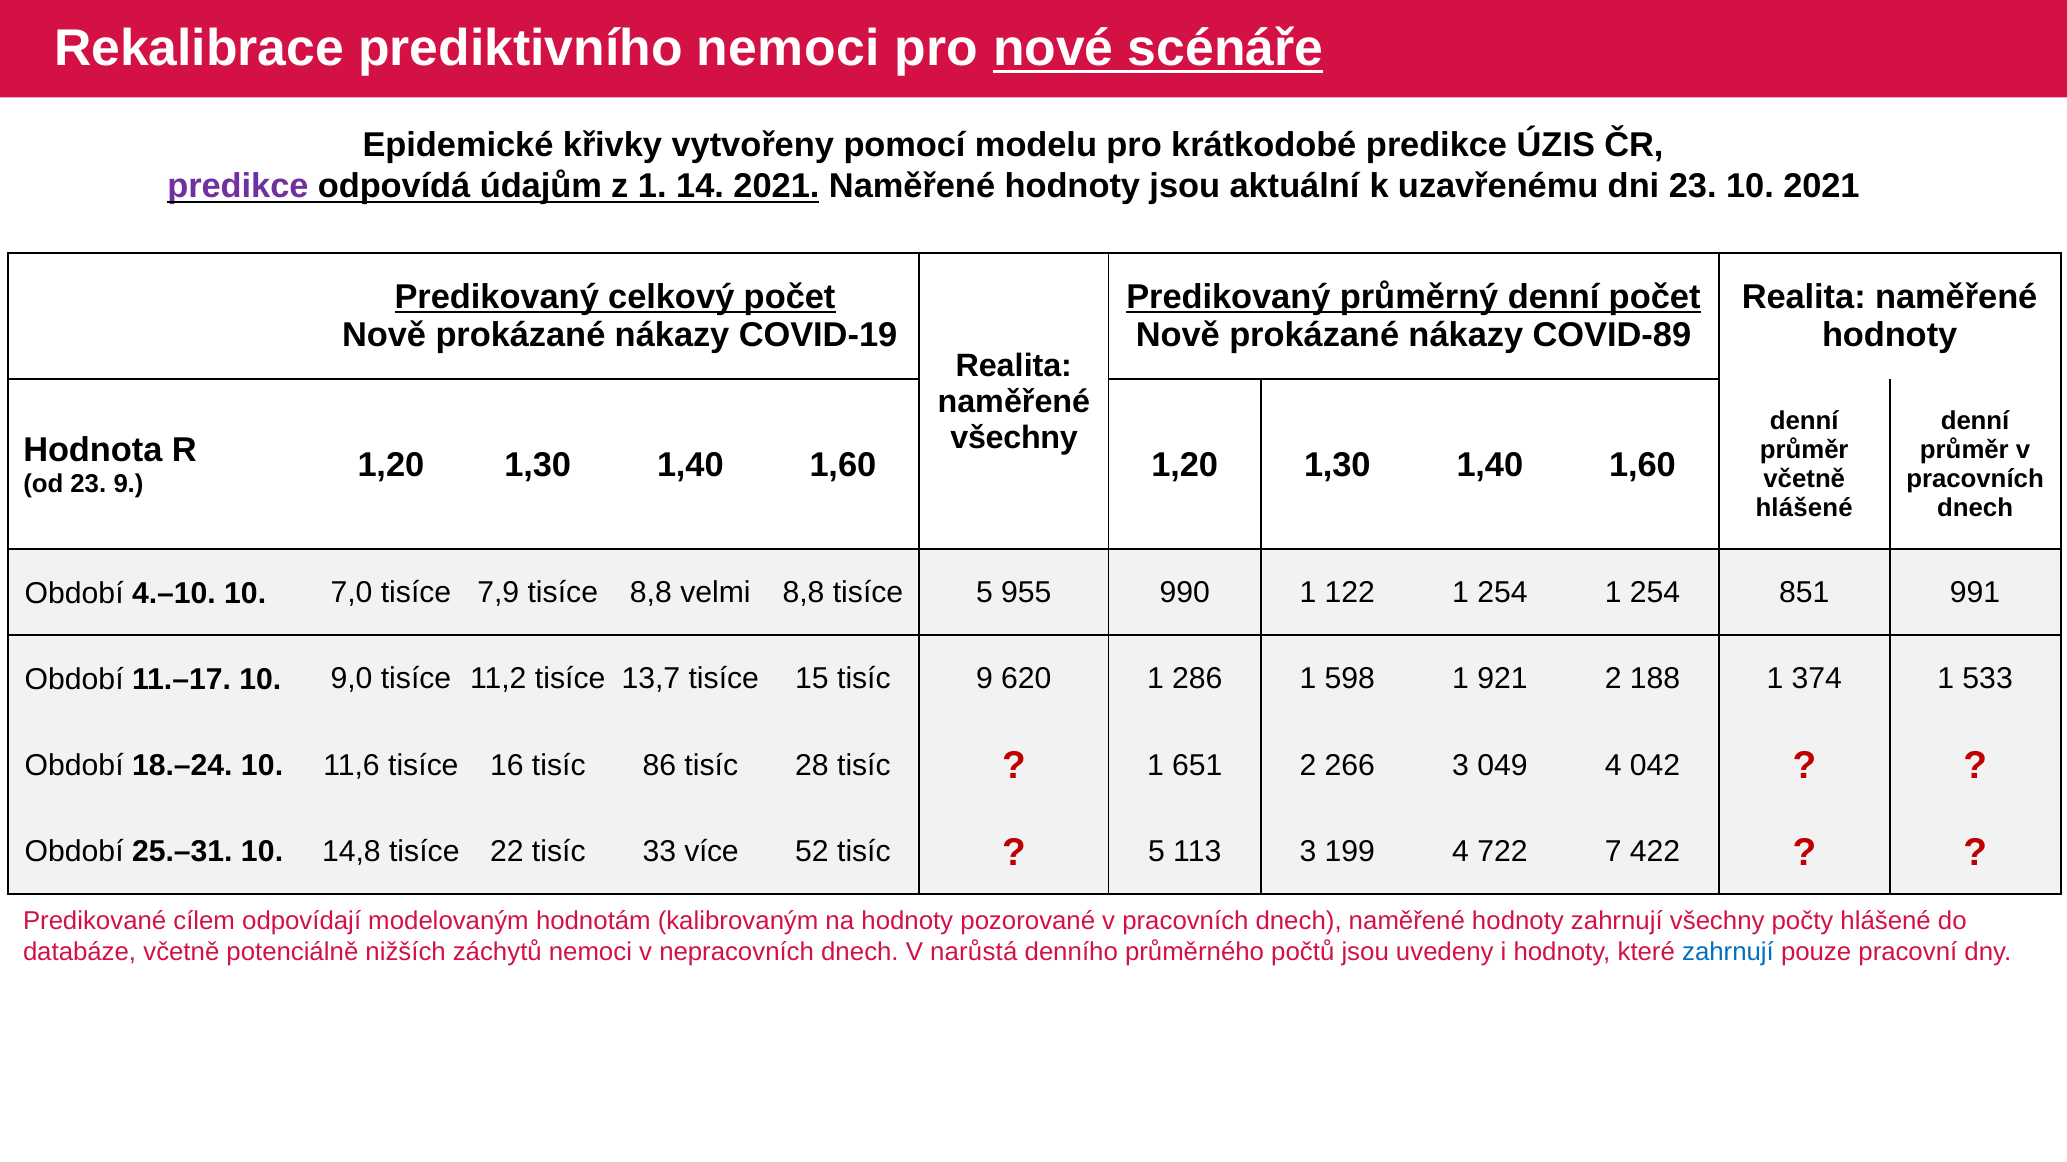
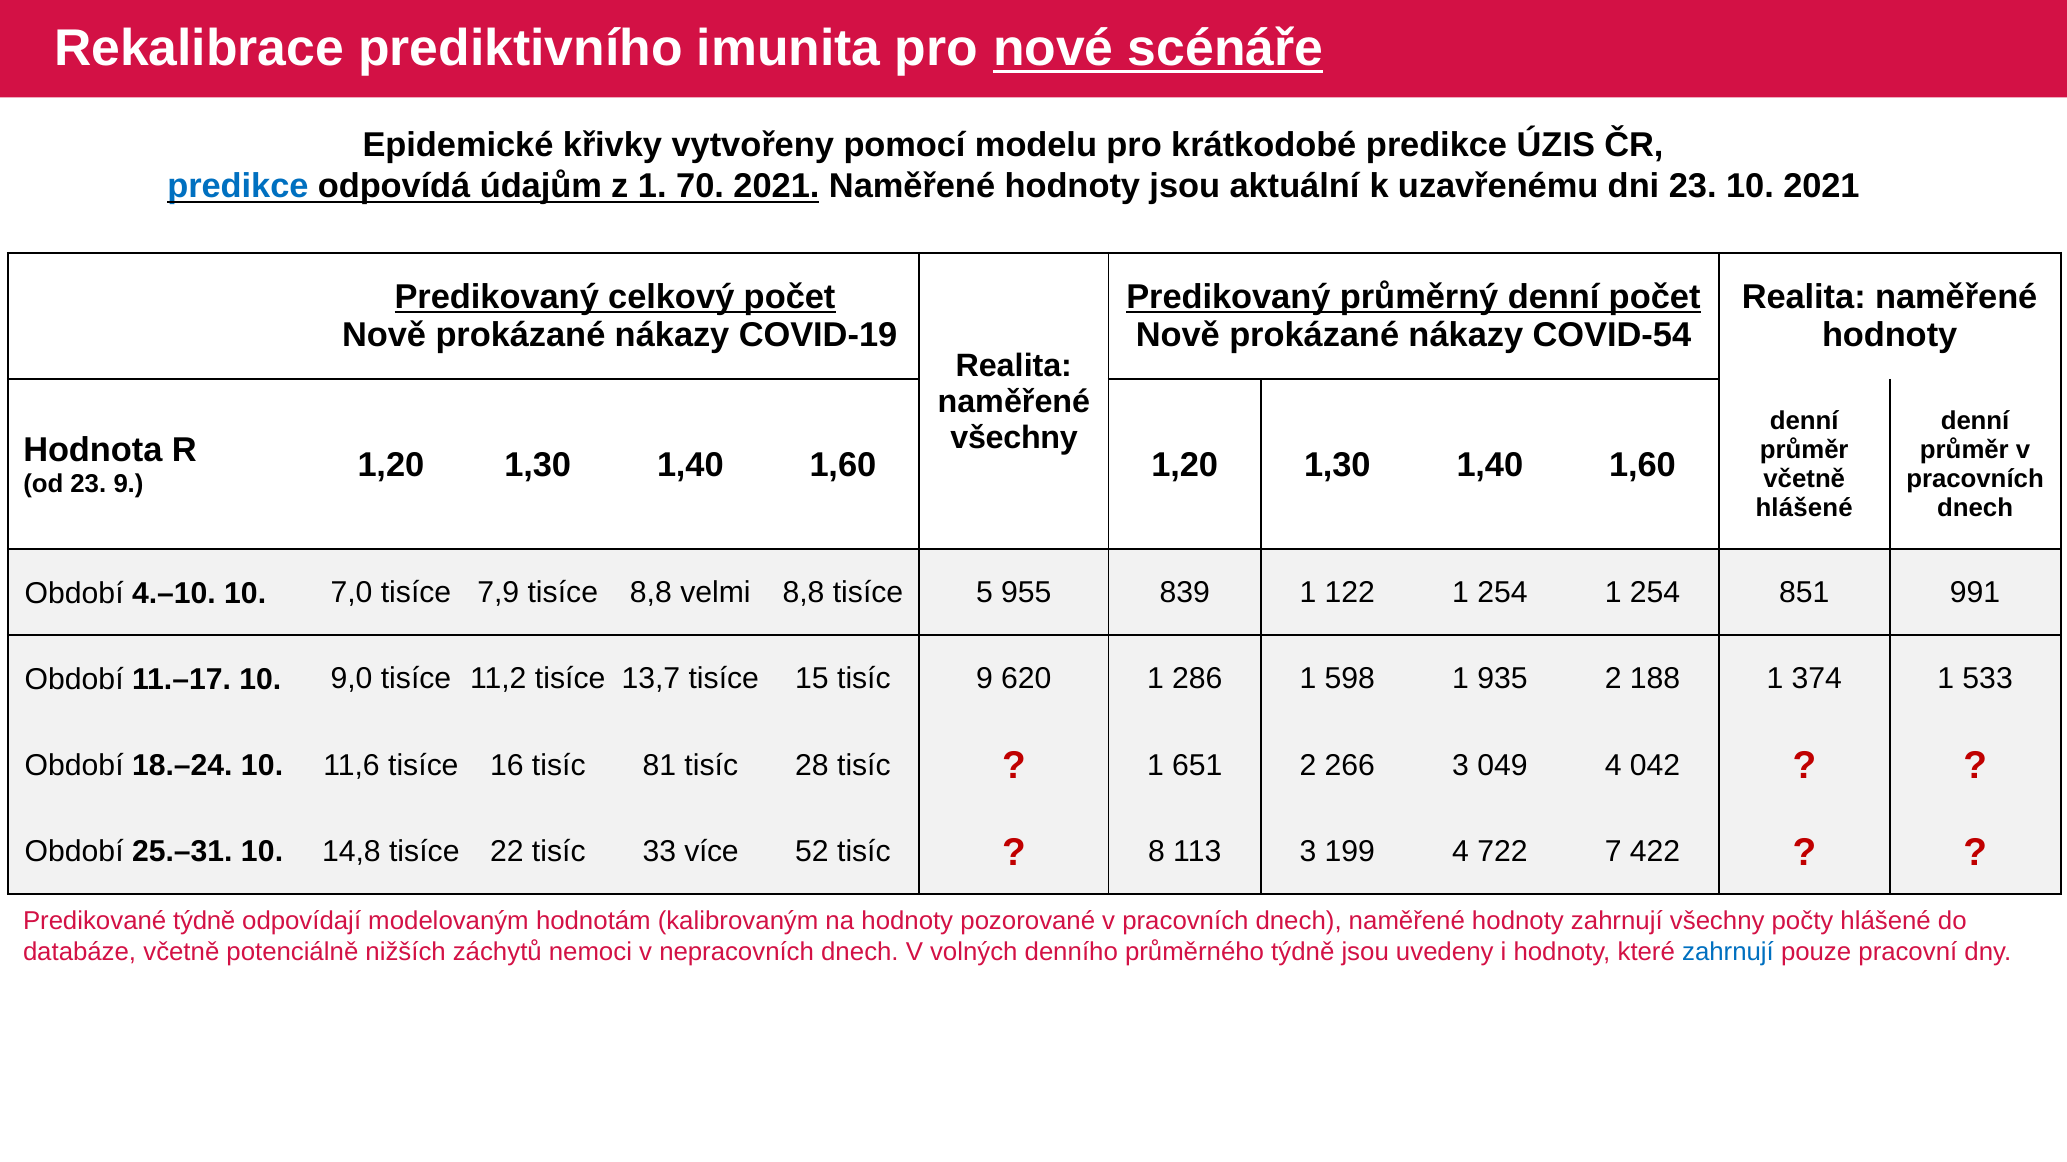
prediktivního nemoci: nemoci -> imunita
predikce at (238, 187) colour: purple -> blue
14: 14 -> 70
COVID-89: COVID-89 -> COVID-54
990: 990 -> 839
921: 921 -> 935
86: 86 -> 81
5 at (1156, 852): 5 -> 8
Predikované cílem: cílem -> týdně
narůstá: narůstá -> volných
průměrného počtů: počtů -> týdně
